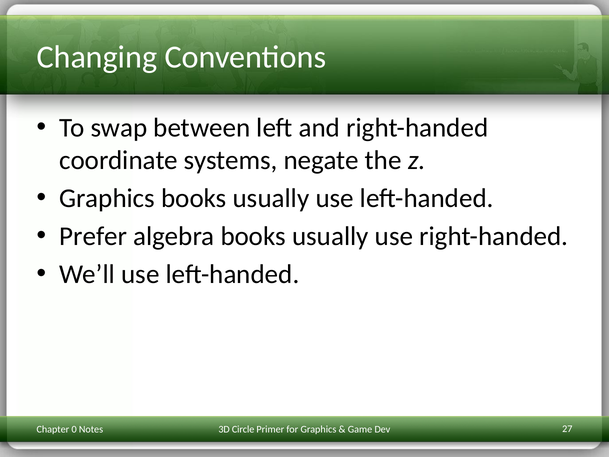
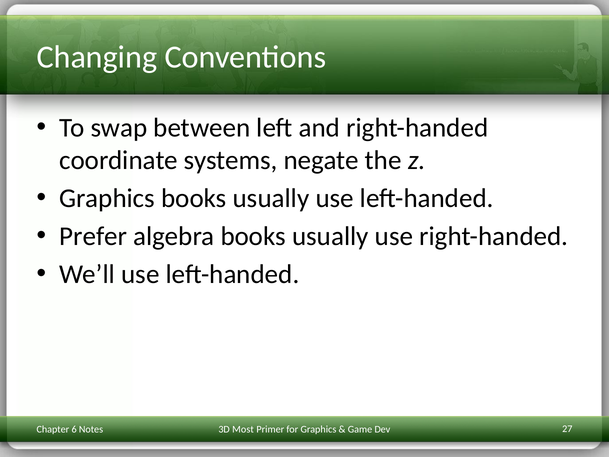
0: 0 -> 6
Circle: Circle -> Most
